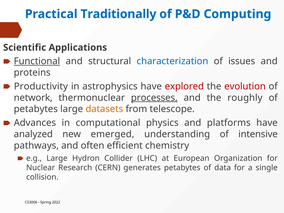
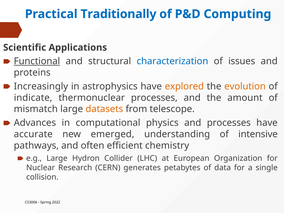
Productivity: Productivity -> Increasingly
explored colour: red -> orange
evolution colour: red -> orange
network: network -> indicate
processes at (154, 98) underline: present -> none
roughly: roughly -> amount
petabytes at (36, 109): petabytes -> mismatch
and platforms: platforms -> processes
analyzed: analyzed -> accurate
